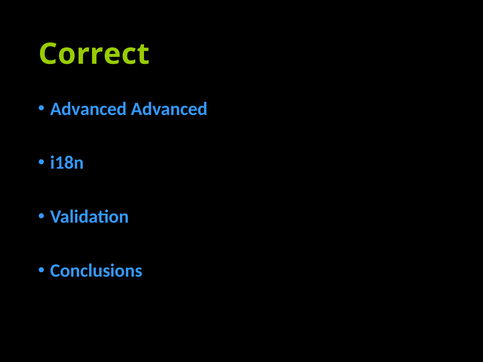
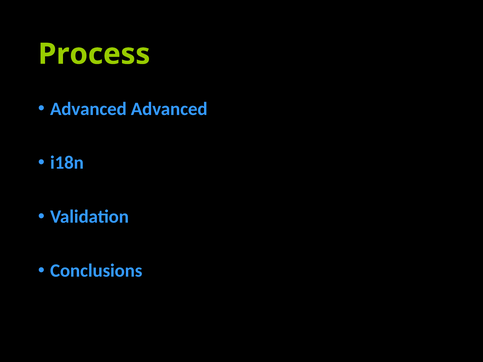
Correct: Correct -> Process
